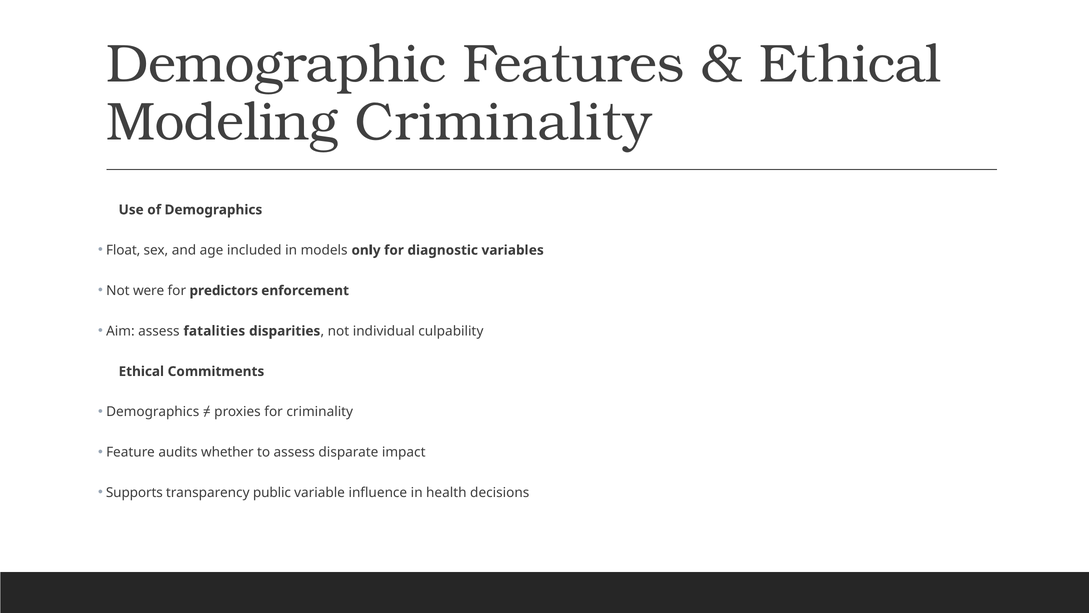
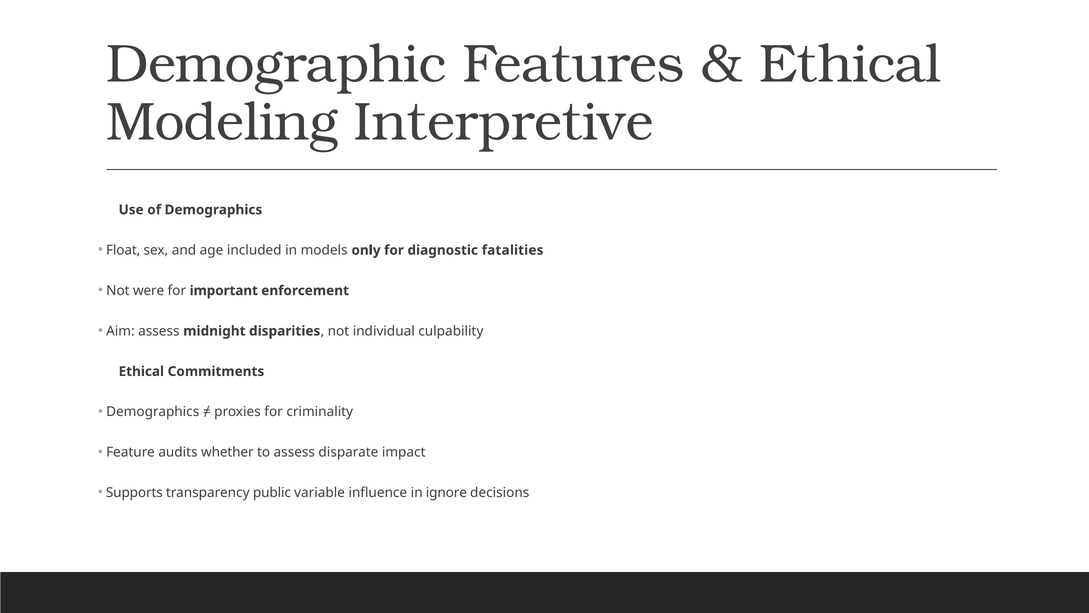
Modeling Criminality: Criminality -> Interpretive
variables: variables -> fatalities
predictors: predictors -> important
fatalities: fatalities -> midnight
health: health -> ignore
